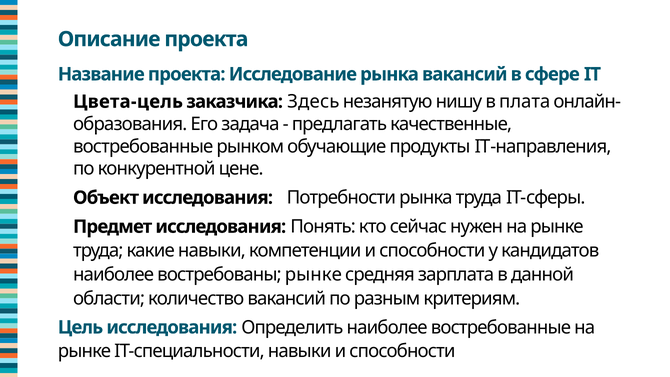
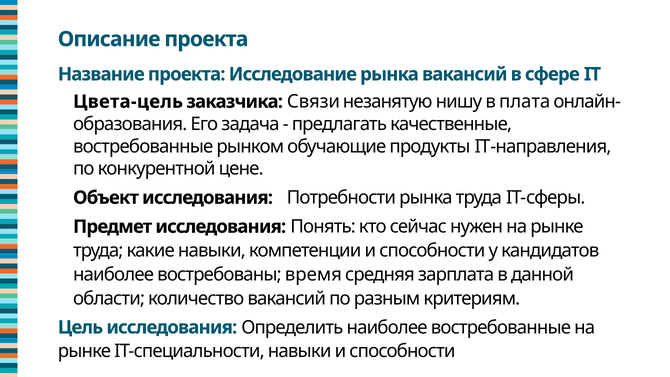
Здесь: Здесь -> Связи
востребованы рынке: рынке -> время
